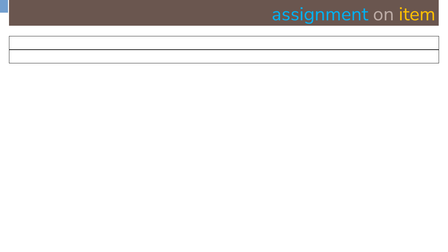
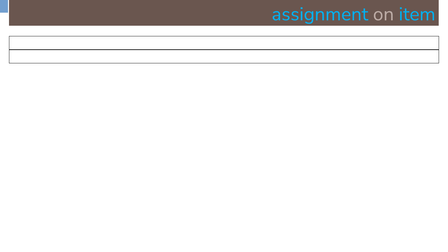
item colour: yellow -> light blue
